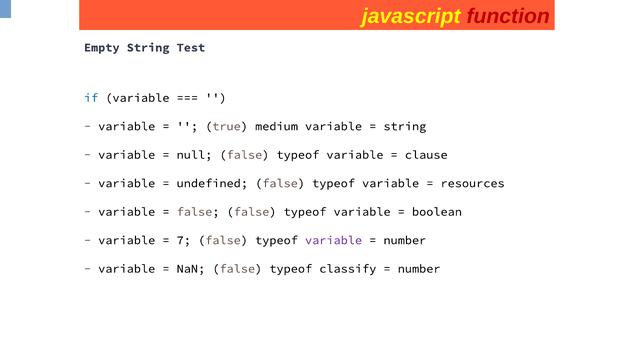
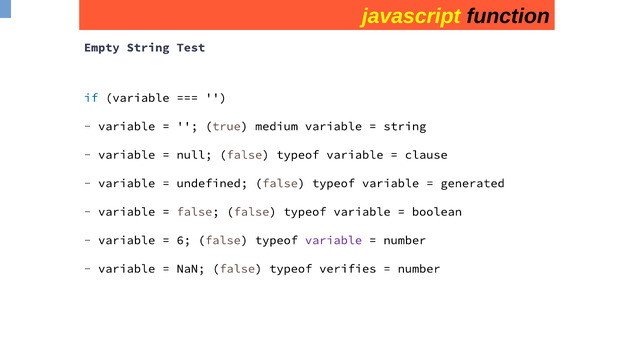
function colour: red -> black
resources: resources -> generated
7: 7 -> 6
classify: classify -> verifies
